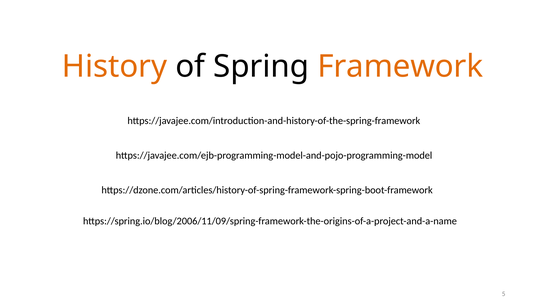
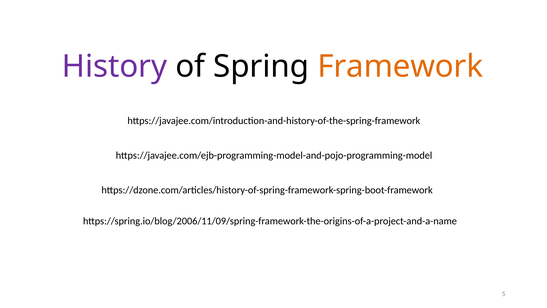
History colour: orange -> purple
